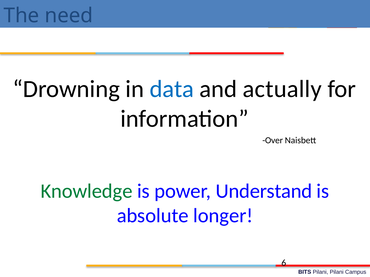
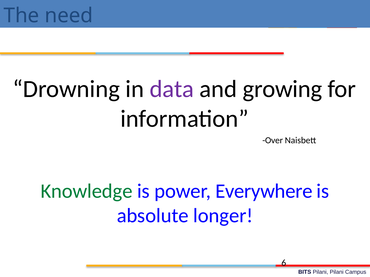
data colour: blue -> purple
actually: actually -> growing
Understand: Understand -> Everywhere
